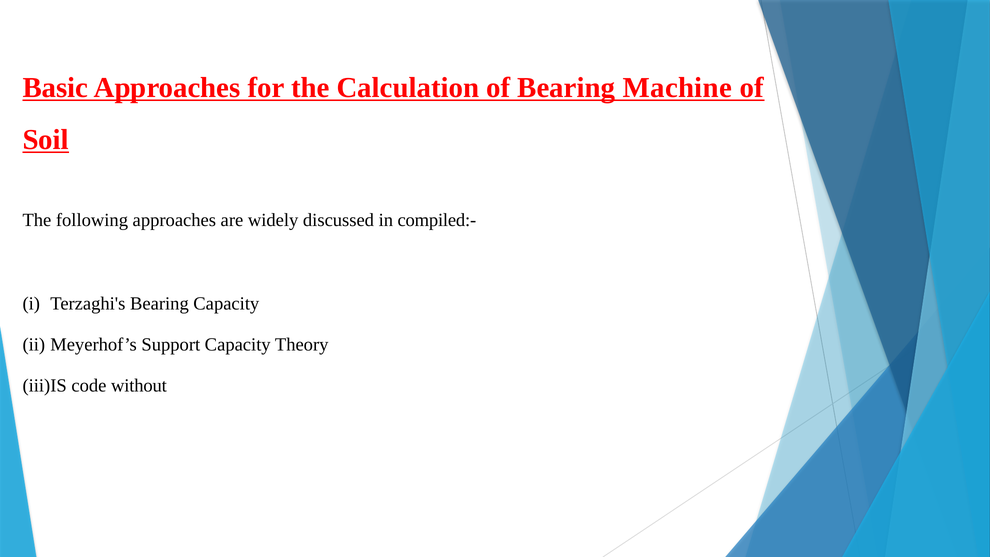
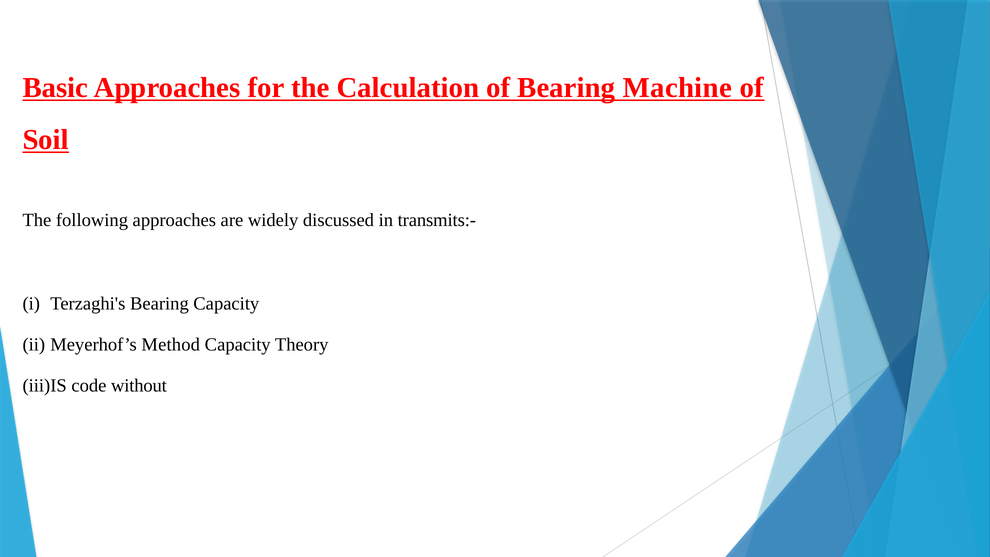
compiled:-: compiled:- -> transmits:-
Support: Support -> Method
